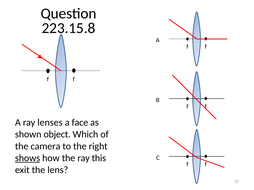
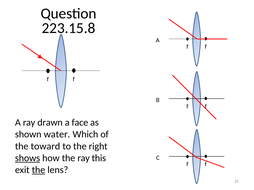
lenses: lenses -> drawn
object: object -> water
camera: camera -> toward
the at (38, 170) underline: none -> present
